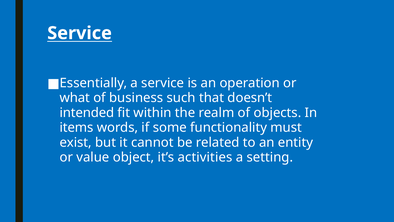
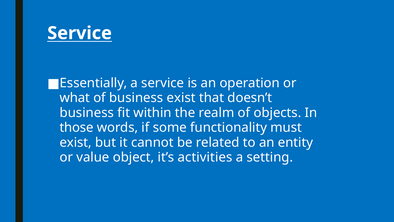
business such: such -> exist
intended at (87, 113): intended -> business
items: items -> those
